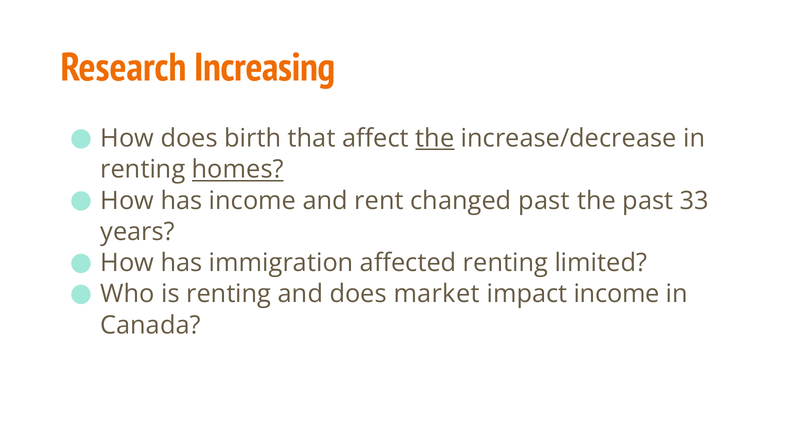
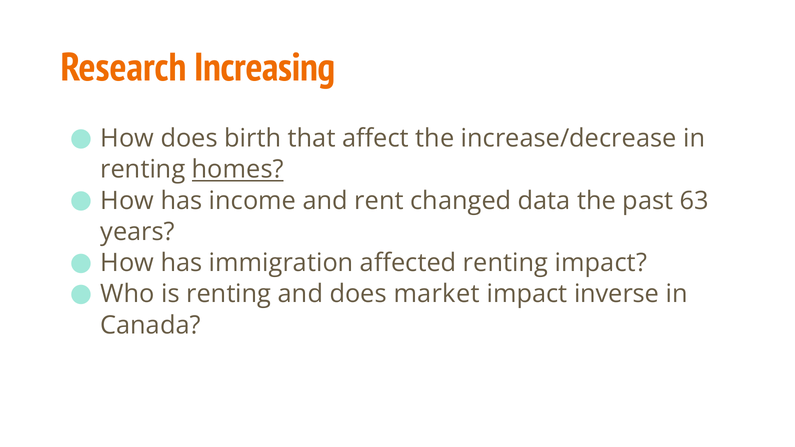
the at (435, 139) underline: present -> none
changed past: past -> data
33: 33 -> 63
renting limited: limited -> impact
impact income: income -> inverse
